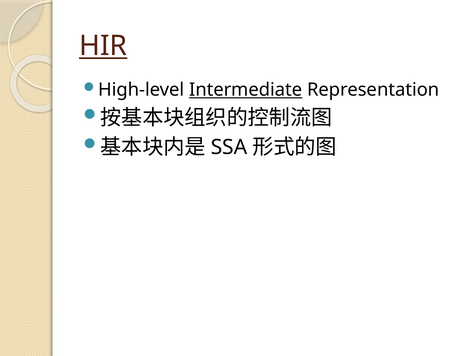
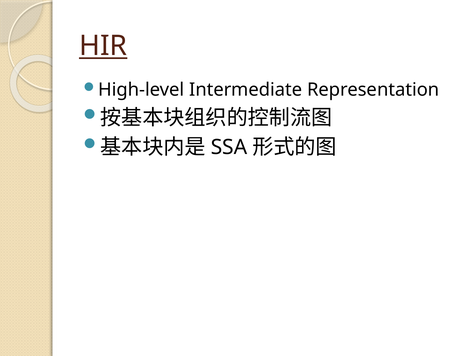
Intermediate underline: present -> none
